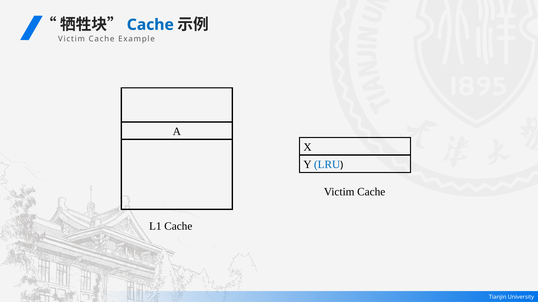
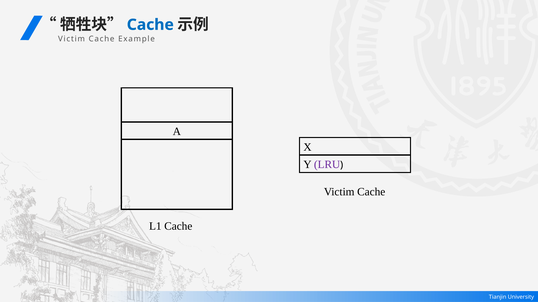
LRU colour: blue -> purple
